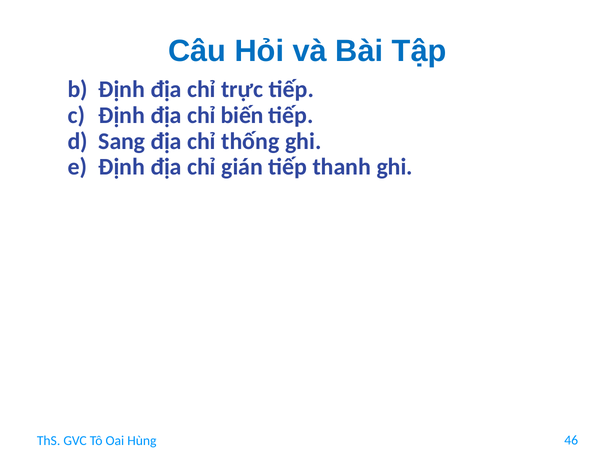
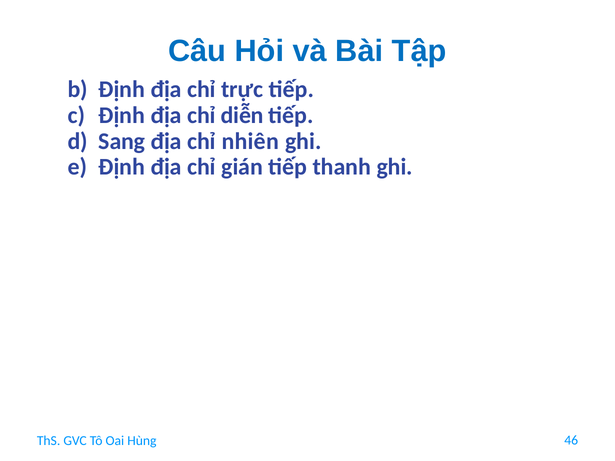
biến: biến -> diễn
thống: thống -> nhiên
